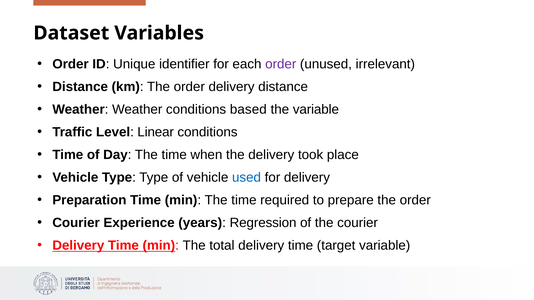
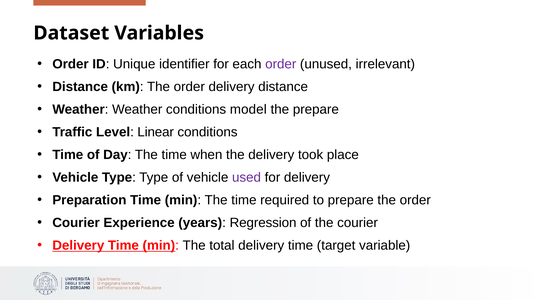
based: based -> model
the variable: variable -> prepare
used colour: blue -> purple
